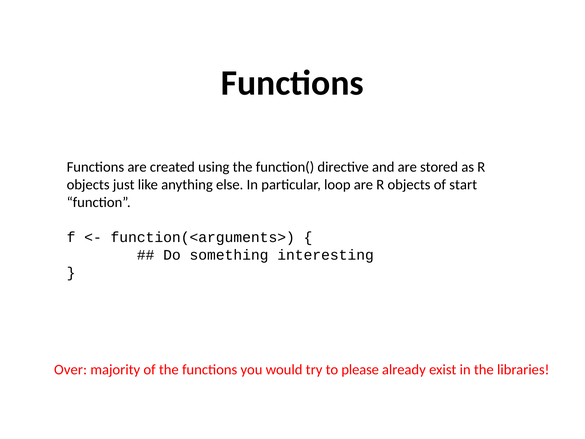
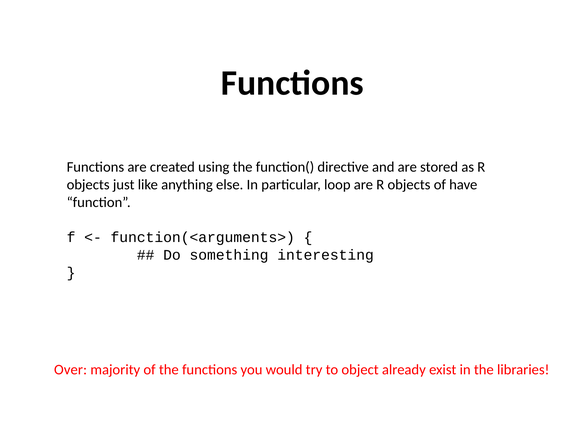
start: start -> have
please: please -> object
